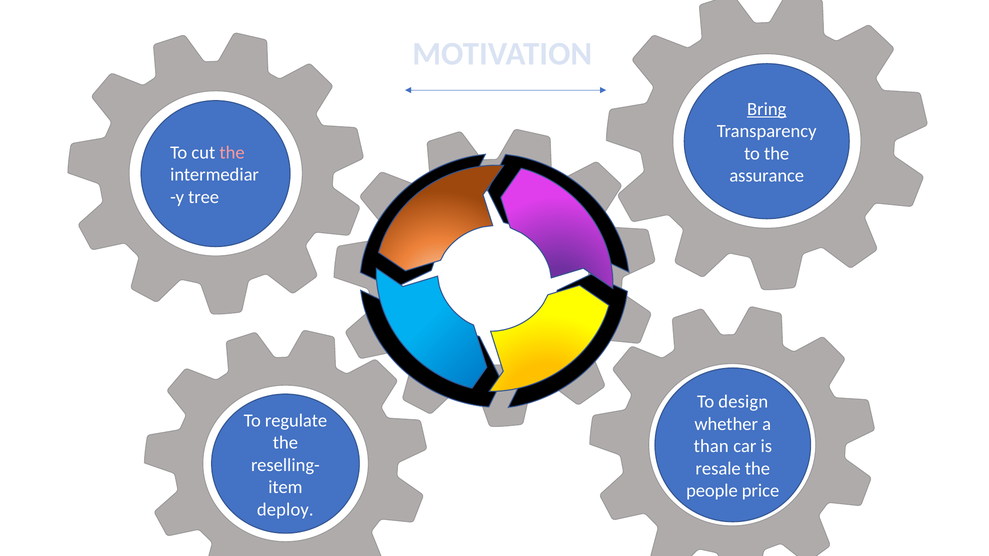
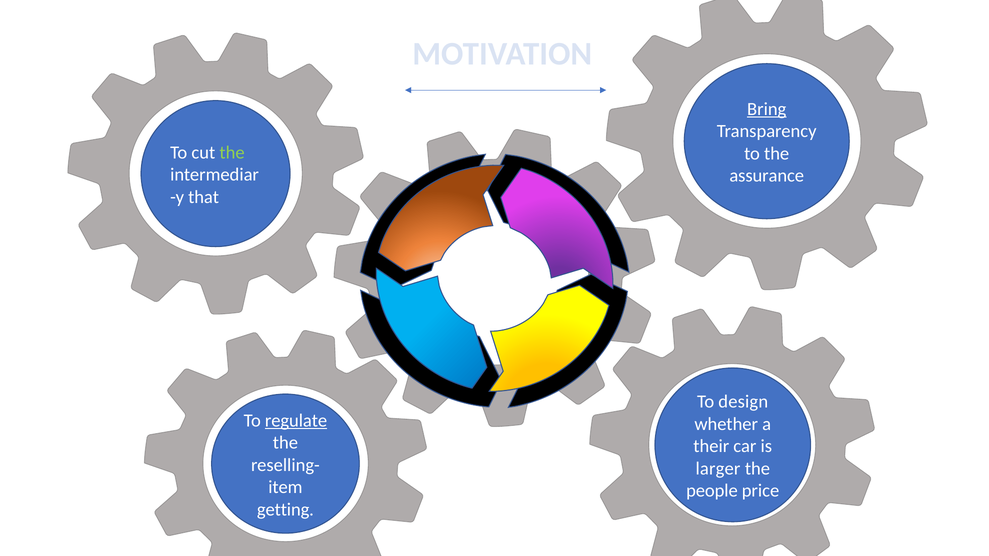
the at (232, 153) colour: pink -> light green
tree: tree -> that
regulate underline: none -> present
than: than -> their
resale: resale -> larger
deploy: deploy -> getting
